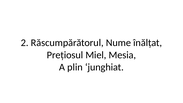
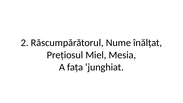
plin: plin -> fața
